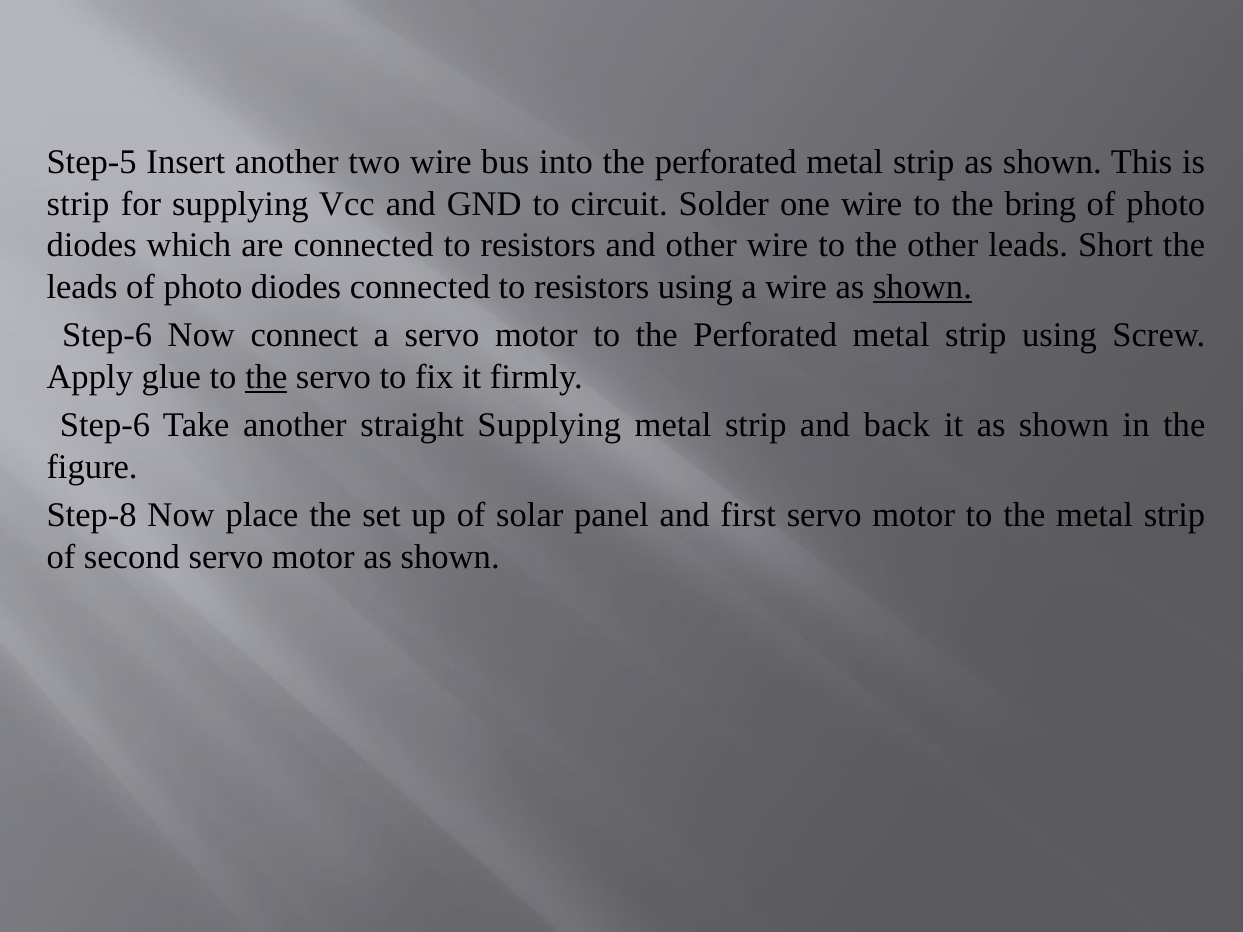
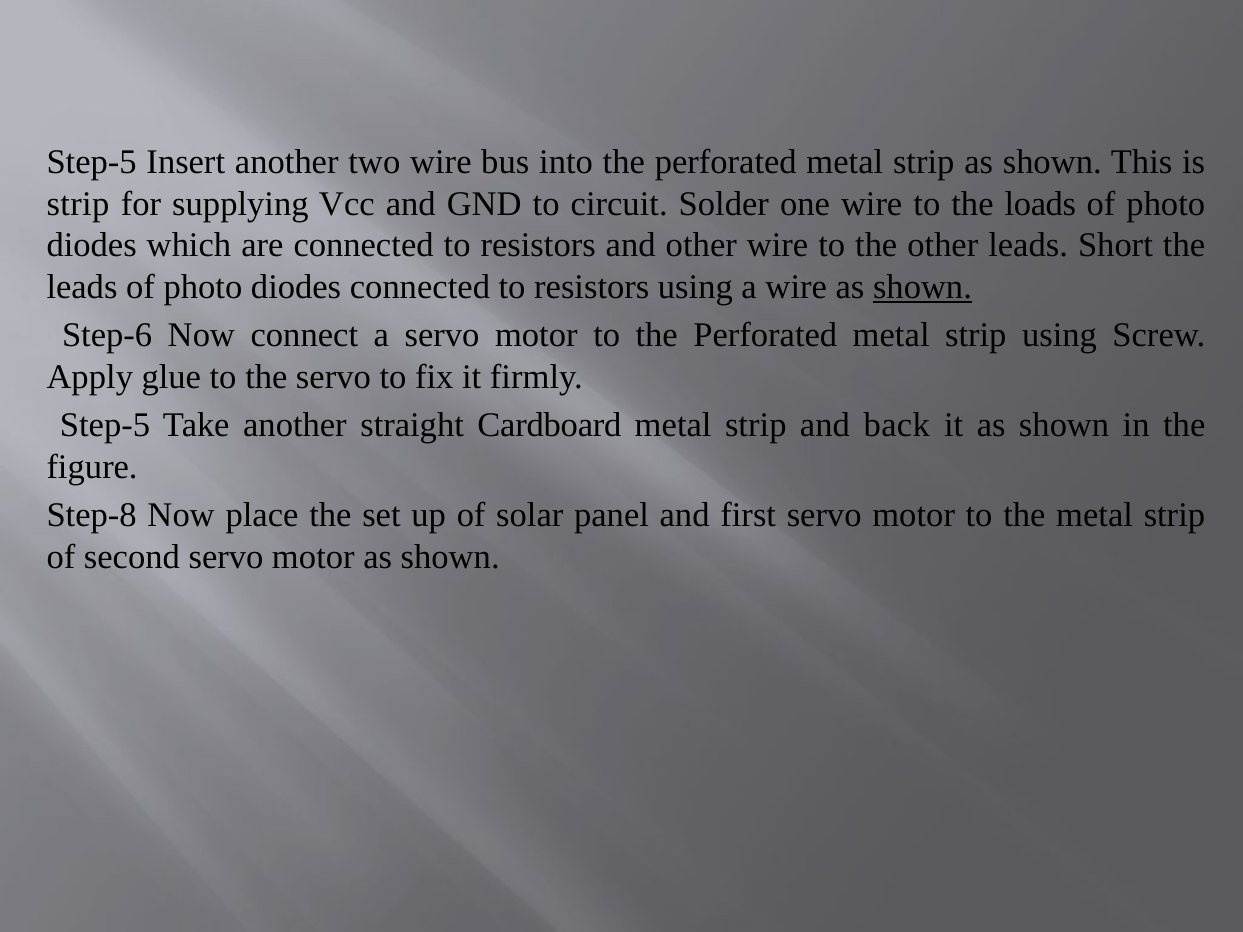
bring: bring -> loads
the at (266, 377) underline: present -> none
Step-6 at (105, 425): Step-6 -> Step-5
straight Supplying: Supplying -> Cardboard
